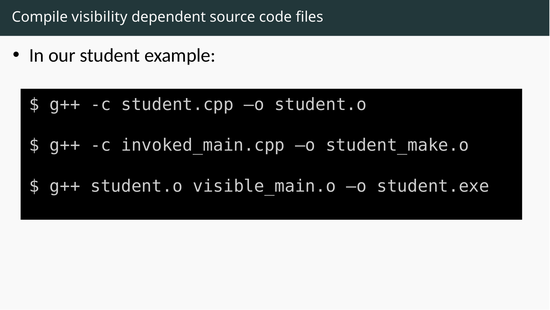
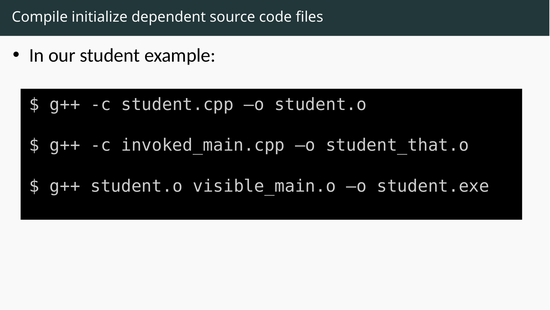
visibility: visibility -> initialize
student_make.o: student_make.o -> student_that.o
